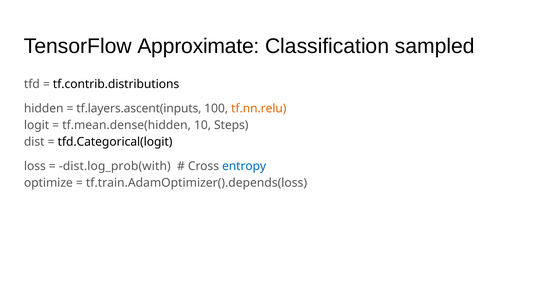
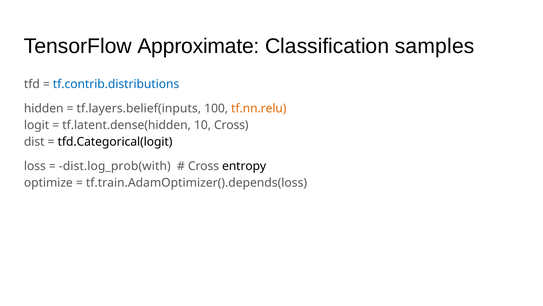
sampled: sampled -> samples
tf.contrib.distributions colour: black -> blue
tf.layers.ascent(inputs: tf.layers.ascent(inputs -> tf.layers.belief(inputs
tf.mean.dense(hidden: tf.mean.dense(hidden -> tf.latent.dense(hidden
10 Steps: Steps -> Cross
entropy colour: blue -> black
